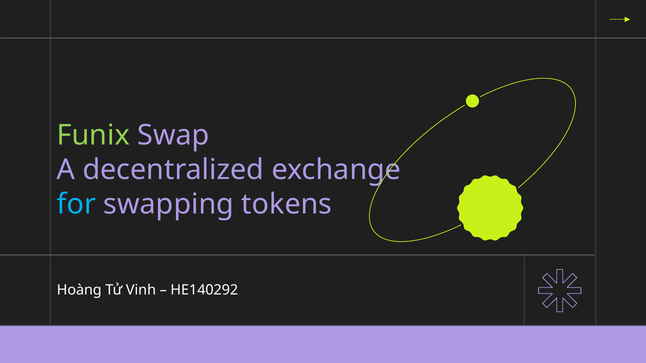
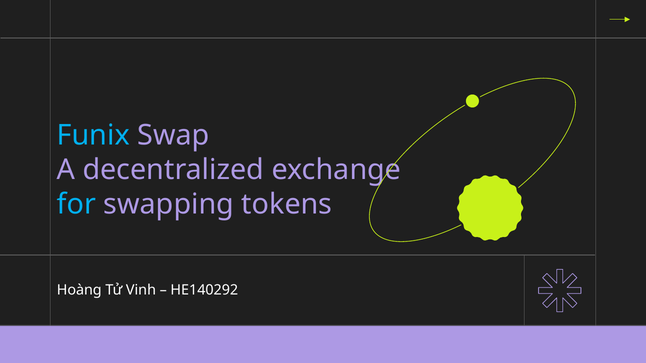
Funix colour: light green -> light blue
